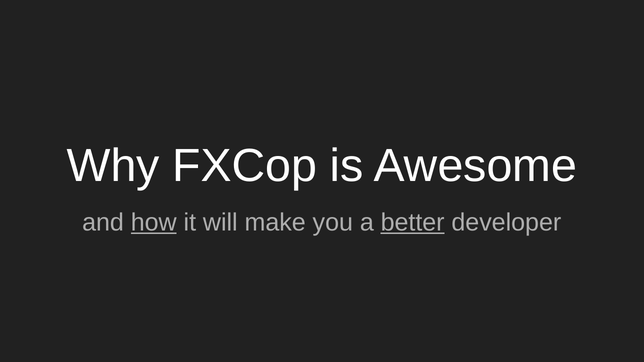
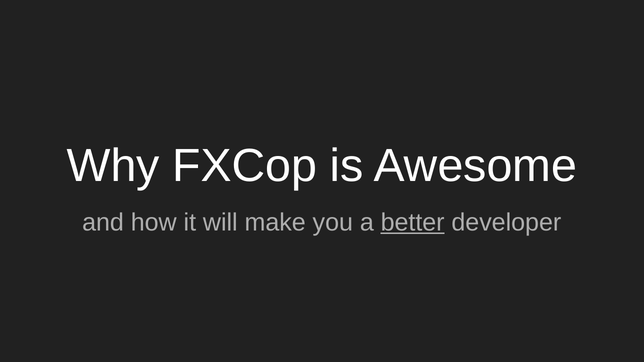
how underline: present -> none
